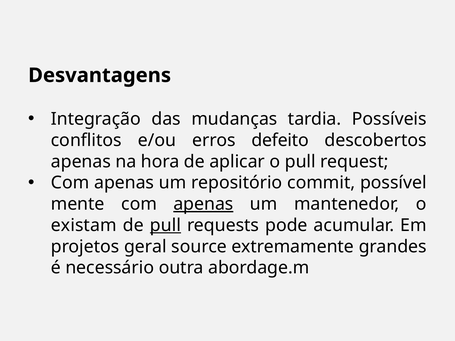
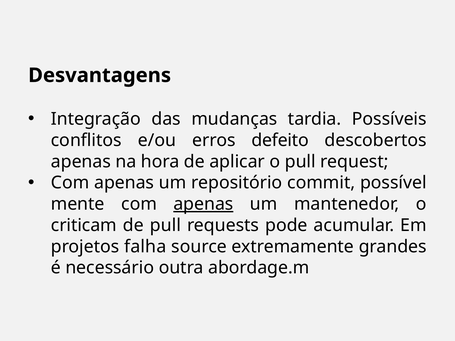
existam: existam -> criticam
pull at (165, 225) underline: present -> none
geral: geral -> falha
